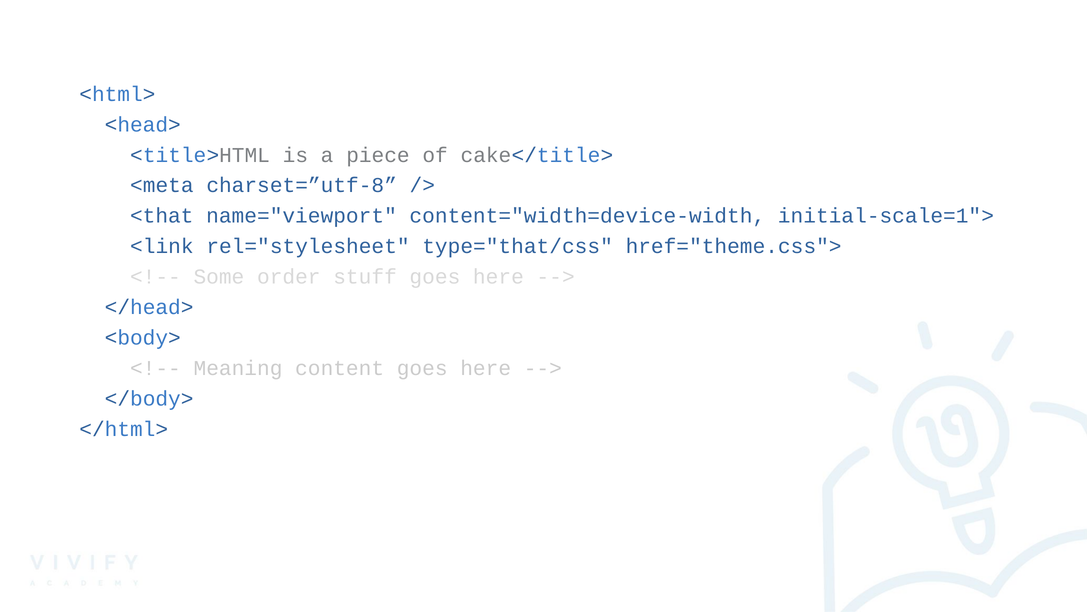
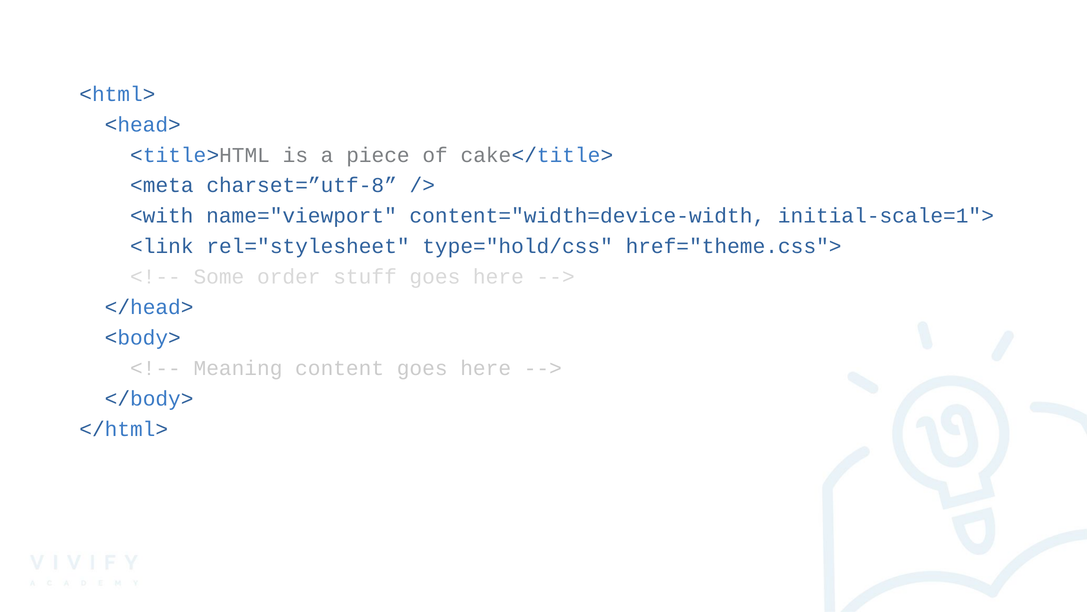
<that: <that -> <with
type="that/css: type="that/css -> type="hold/css
